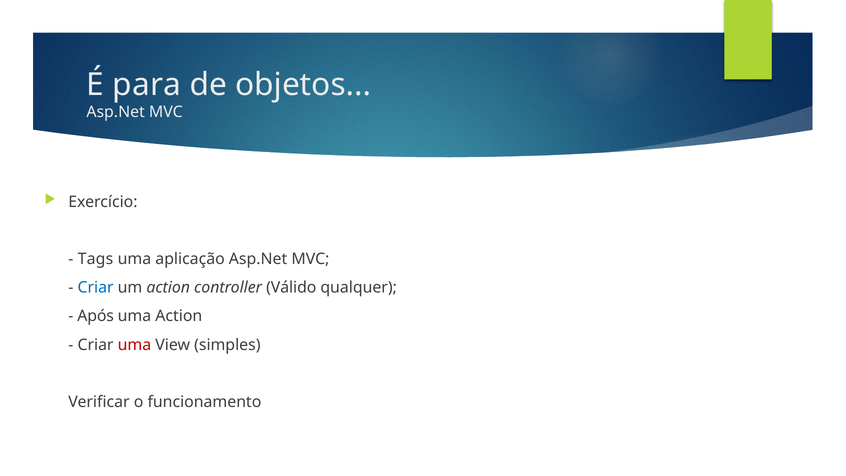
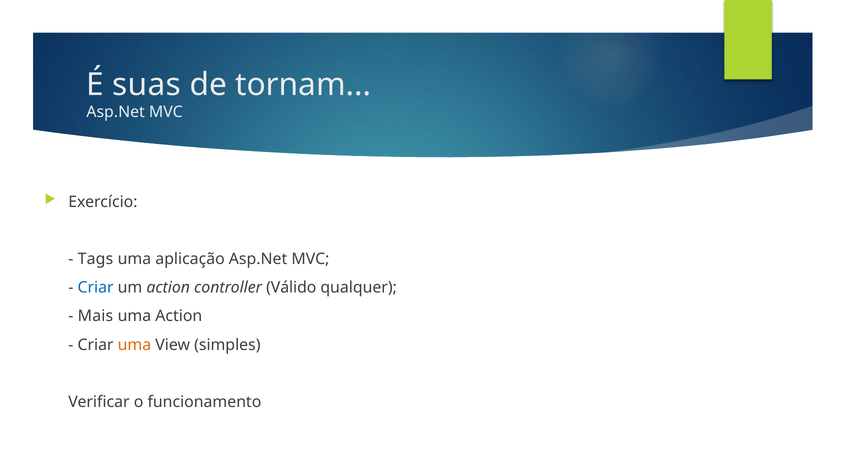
para: para -> suas
objetos: objetos -> tornam
Após: Após -> Mais
uma at (134, 345) colour: red -> orange
